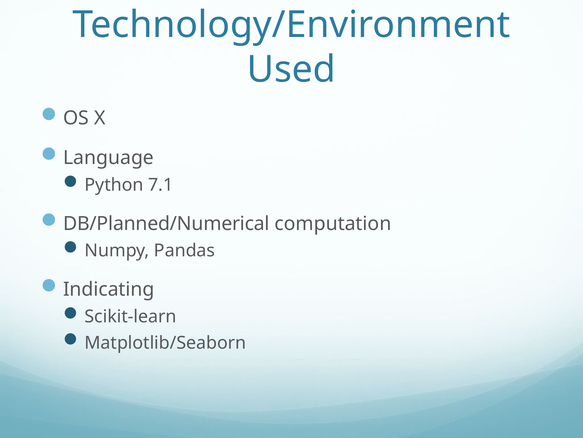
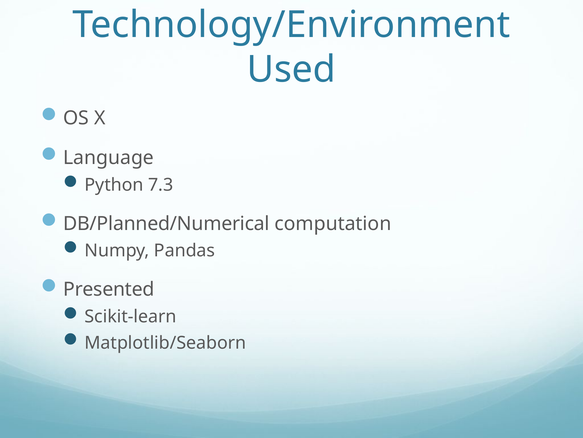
7.1: 7.1 -> 7.3
Indicating: Indicating -> Presented
